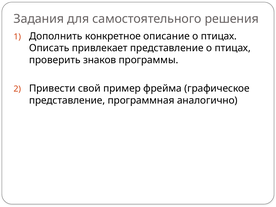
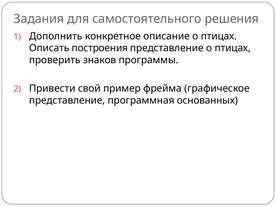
привлекает: привлекает -> построения
аналогично: аналогично -> основанных
